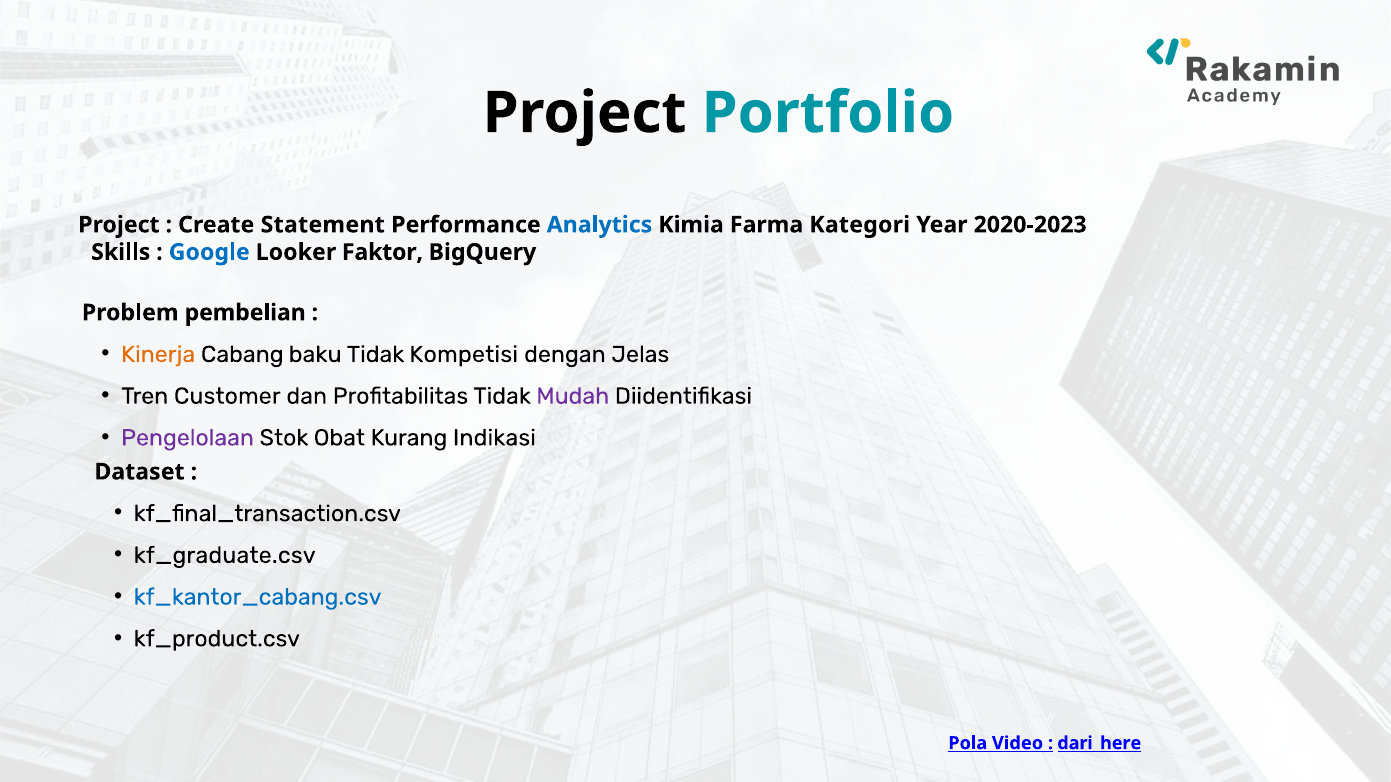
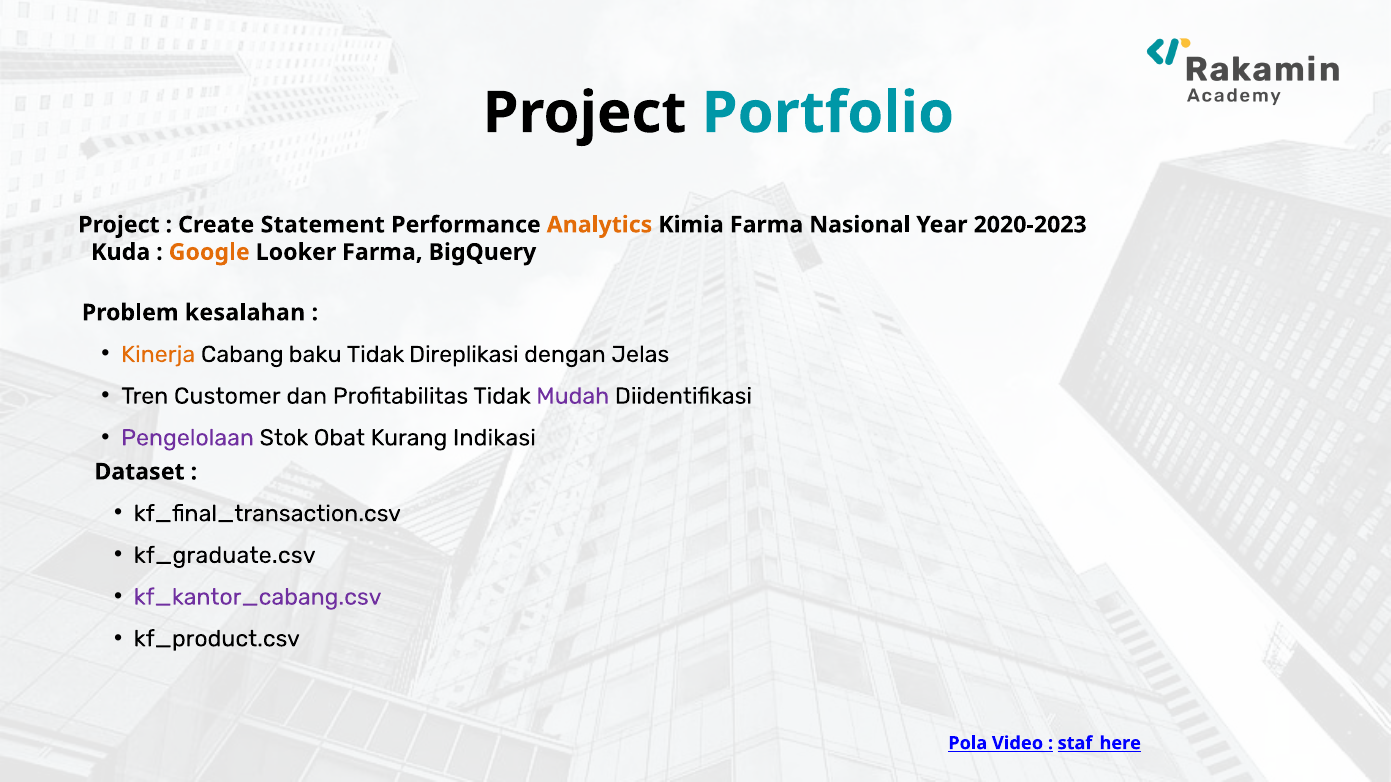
Analytics colour: blue -> orange
Kategori: Kategori -> Nasional
Skills: Skills -> Kuda
Google colour: blue -> orange
Looker Faktor: Faktor -> Farma
pembelian: pembelian -> kesalahan
Kompetisi: Kompetisi -> Direplikasi
kf_kantor_cabang.csv colour: blue -> purple
dari_here: dari_here -> staf_here
